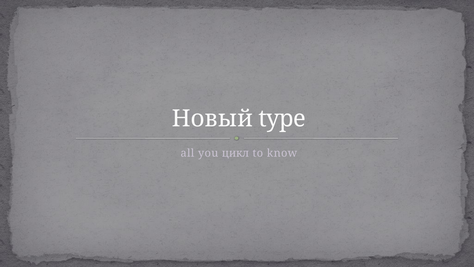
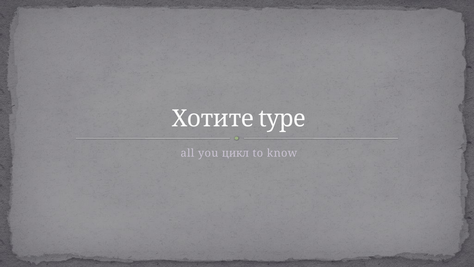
Новый: Новый -> Хотите
